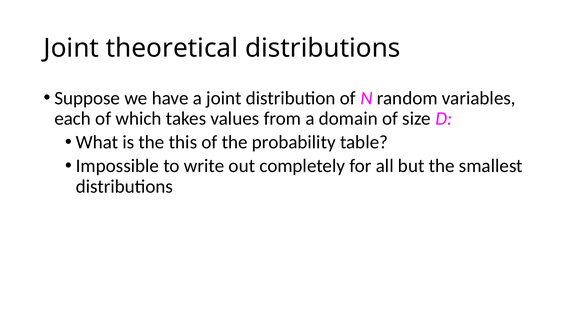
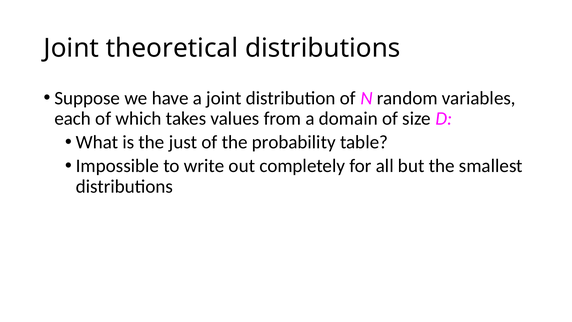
this: this -> just
